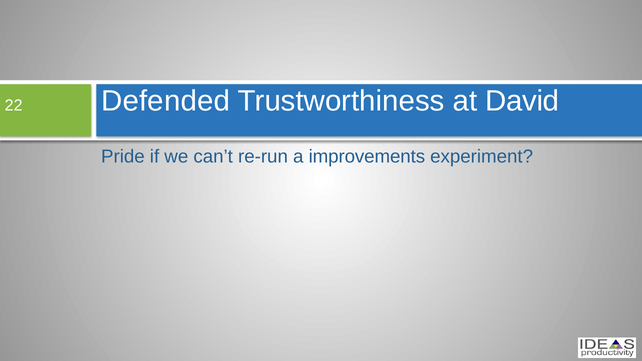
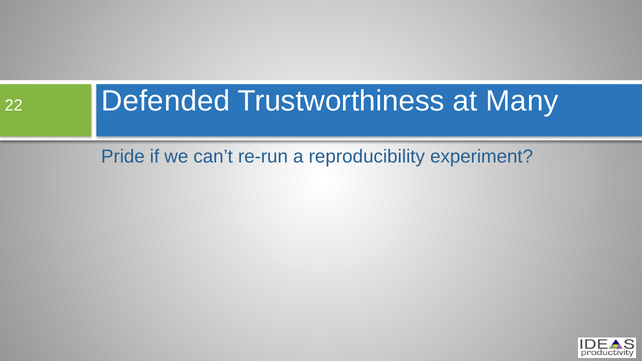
David: David -> Many
improvements: improvements -> reproducibility
